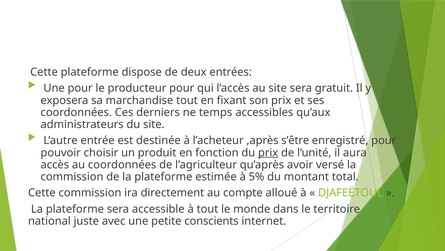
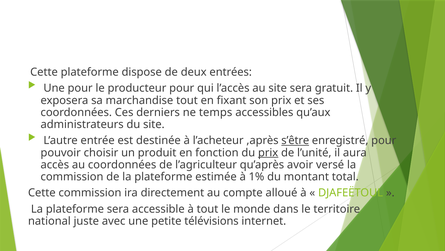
s’être underline: none -> present
5%: 5% -> 1%
conscients: conscients -> télévisions
